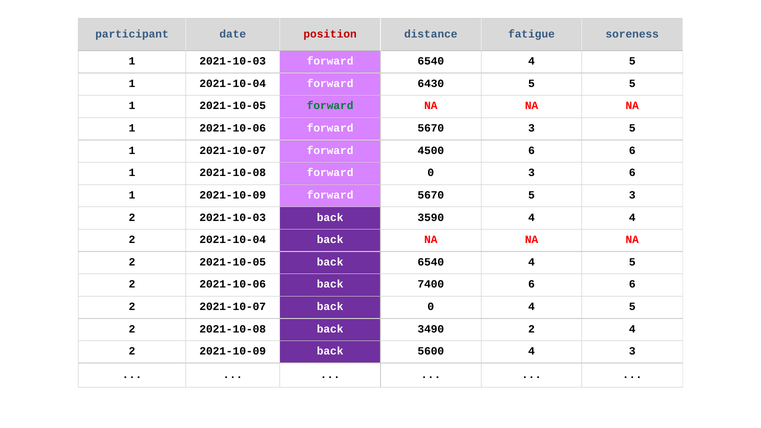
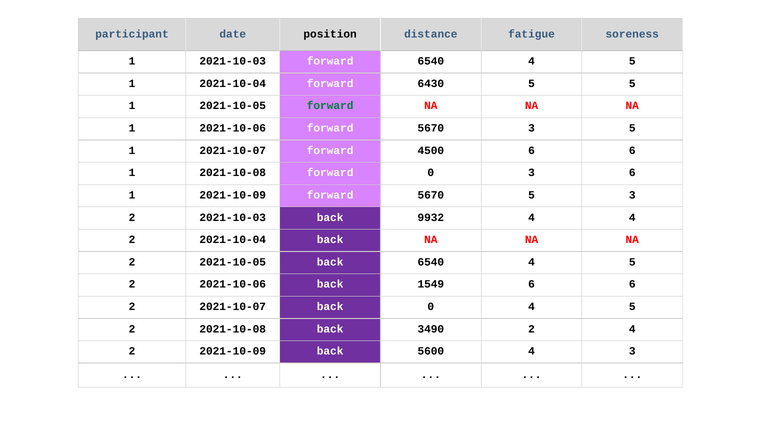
position colour: red -> black
3590: 3590 -> 9932
7400: 7400 -> 1549
